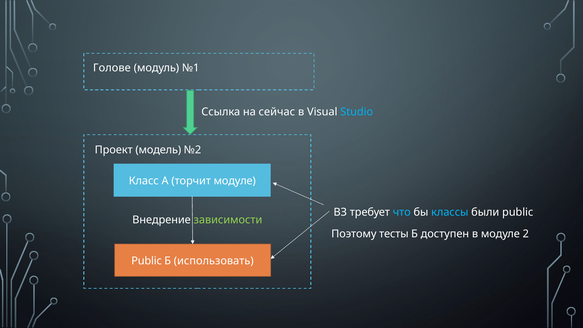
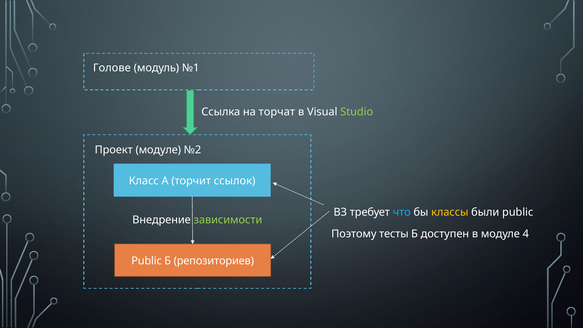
сейчас: сейчас -> торчат
Studio colour: light blue -> light green
Проект модель: модель -> модуле
торчит модуле: модуле -> ссылок
классы colour: light blue -> yellow
2: 2 -> 4
использовать: использовать -> репозиториев
